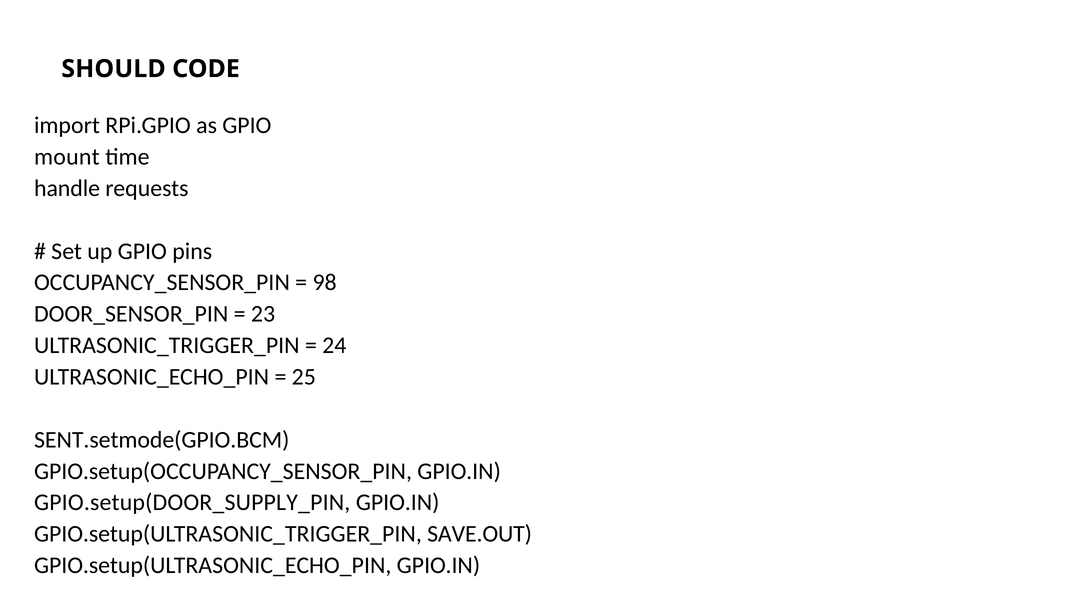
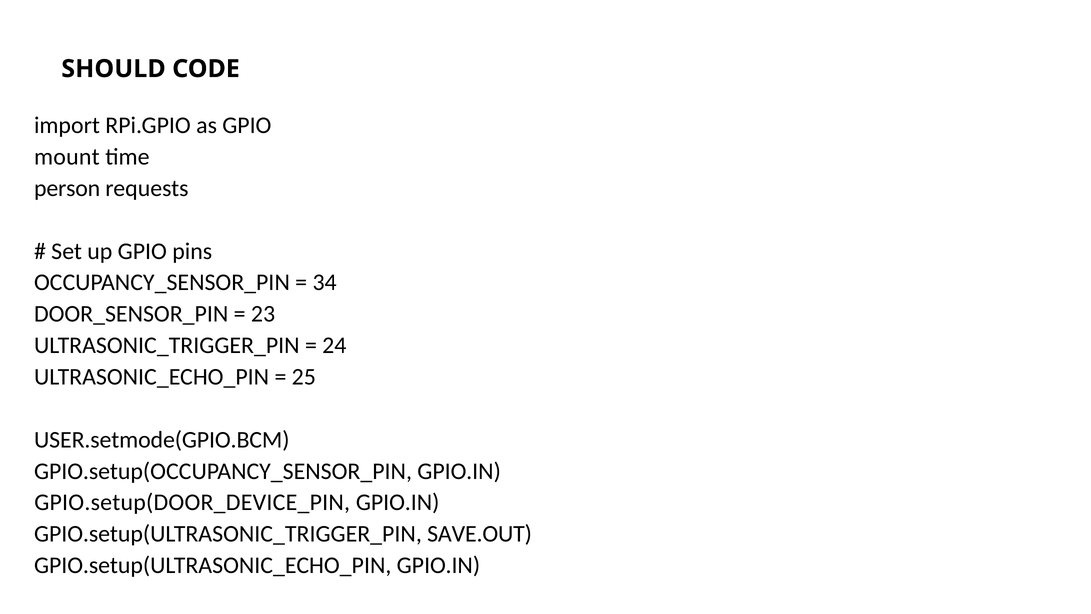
handle: handle -> person
98: 98 -> 34
SENT.setmode(GPIO.BCM: SENT.setmode(GPIO.BCM -> USER.setmode(GPIO.BCM
GPIO.setup(DOOR_SUPPLY_PIN: GPIO.setup(DOOR_SUPPLY_PIN -> GPIO.setup(DOOR_DEVICE_PIN
